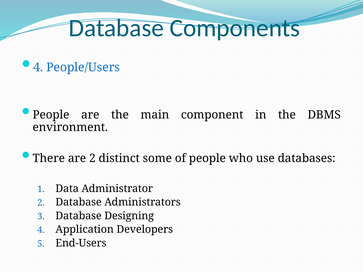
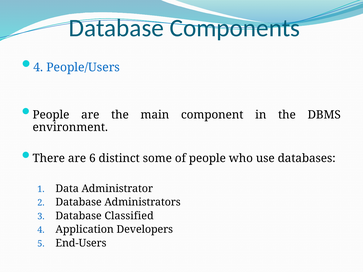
are 2: 2 -> 6
Designing: Designing -> Classified
